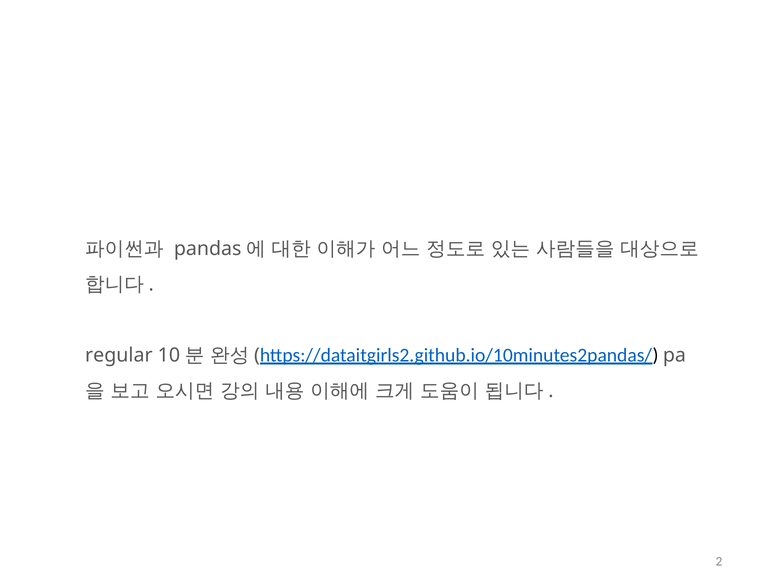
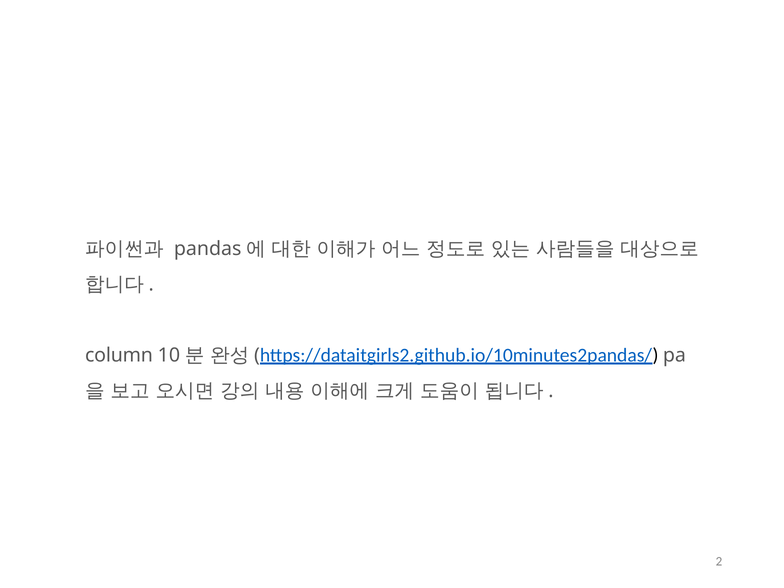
regular: regular -> column
